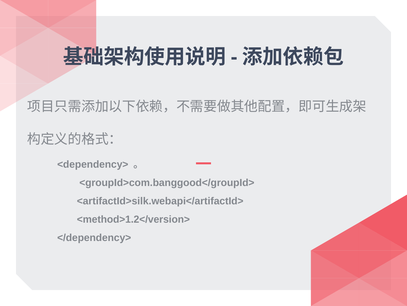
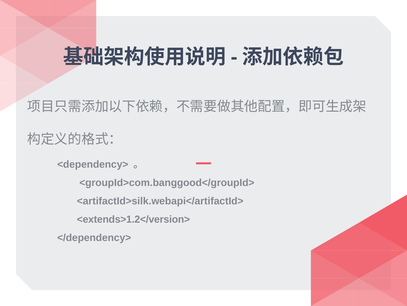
<method>1.2</version>: <method>1.2</version> -> <extends>1.2</version>
